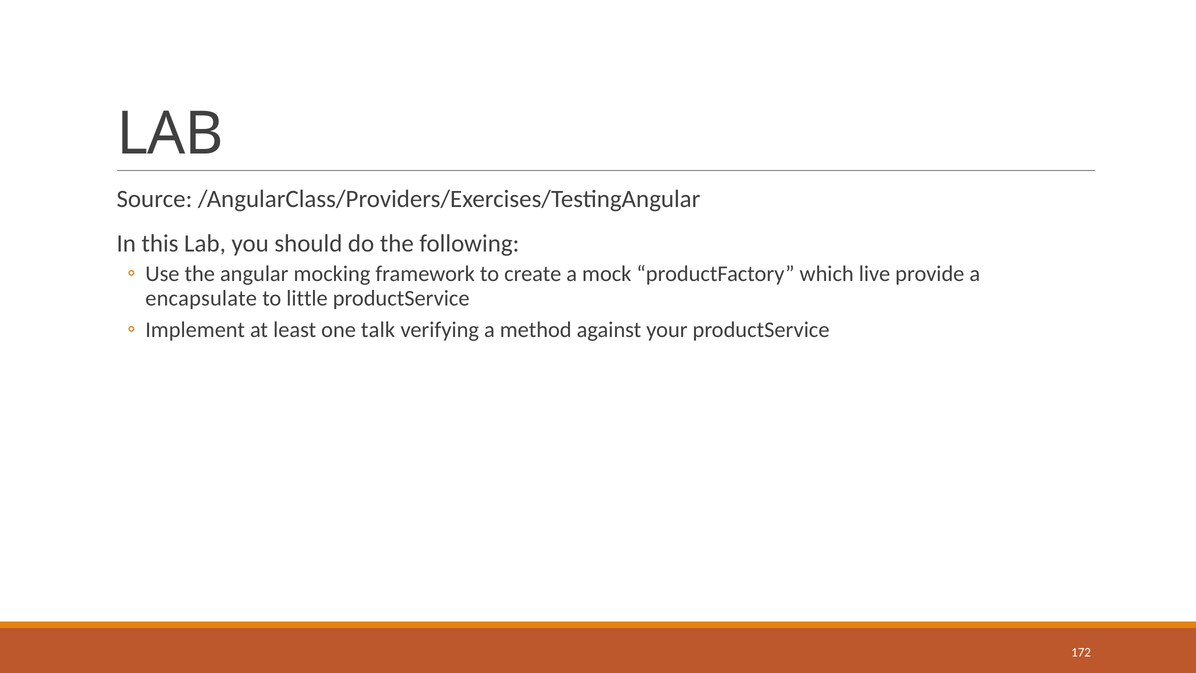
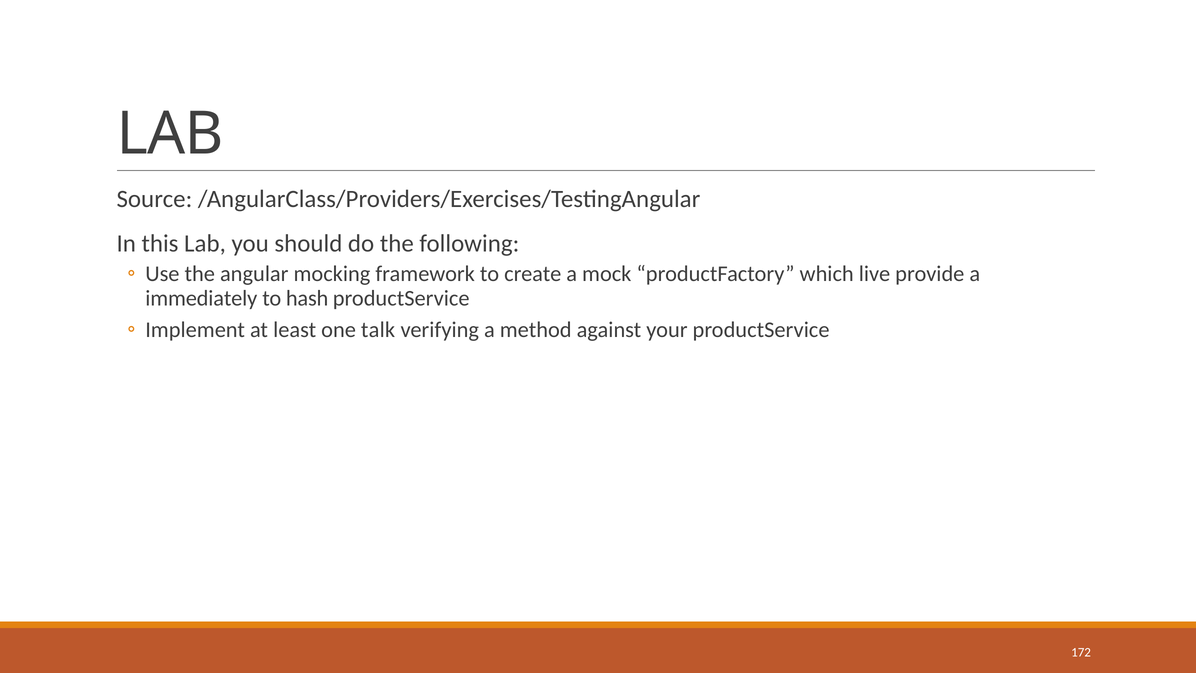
encapsulate: encapsulate -> immediately
little: little -> hash
